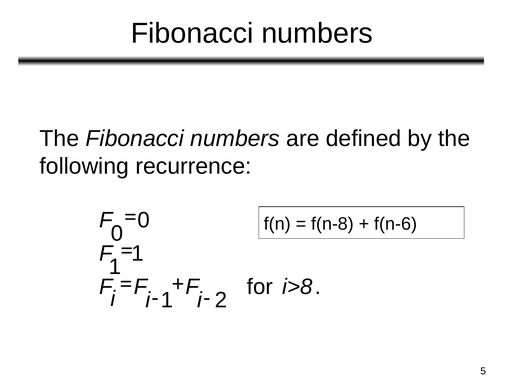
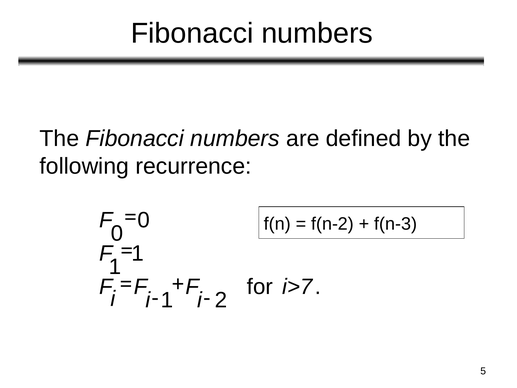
f(n-8: f(n-8 -> f(n-2
f(n-6: f(n-6 -> f(n-3
i>8: i>8 -> i>7
